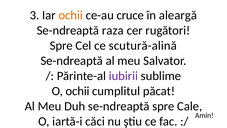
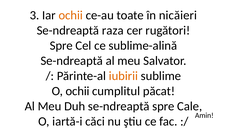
cruce: cruce -> toate
aleargă: aleargă -> nicăieri
scutură-alină: scutură-alină -> sublime-alină
iubirii colour: purple -> orange
